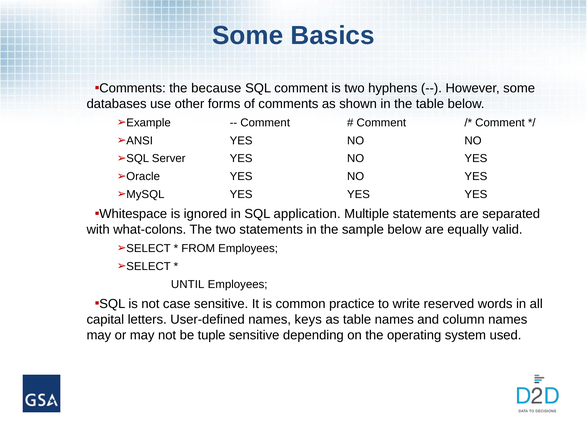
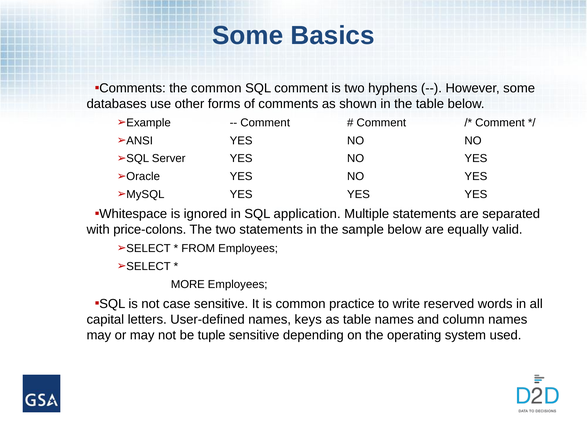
the because: because -> common
what-colons: what-colons -> price-colons
UNTIL: UNTIL -> MORE
